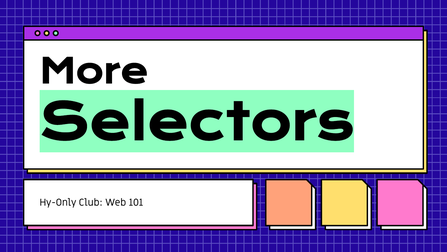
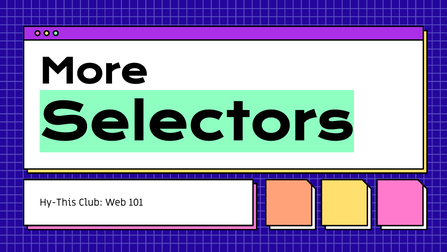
Hy-Only: Hy-Only -> Hy-This
